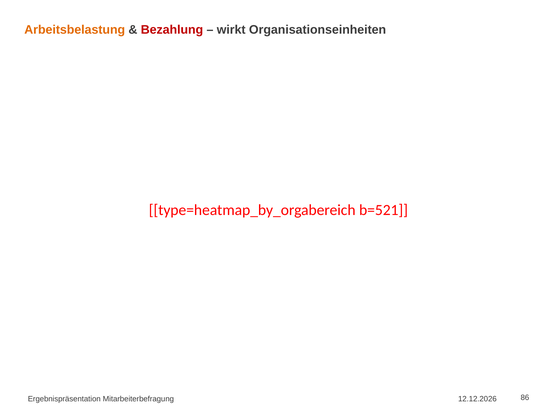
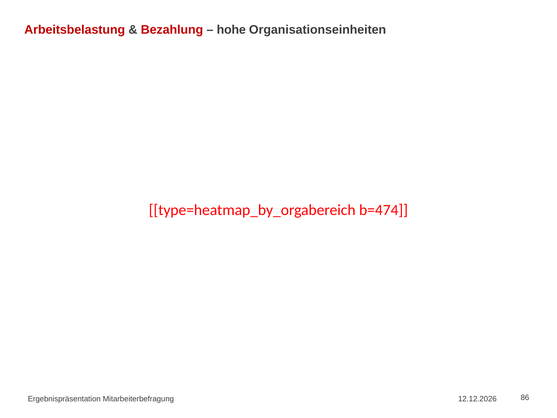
Arbeitsbelastung colour: orange -> red
wirkt: wirkt -> hohe
b=521: b=521 -> b=474
